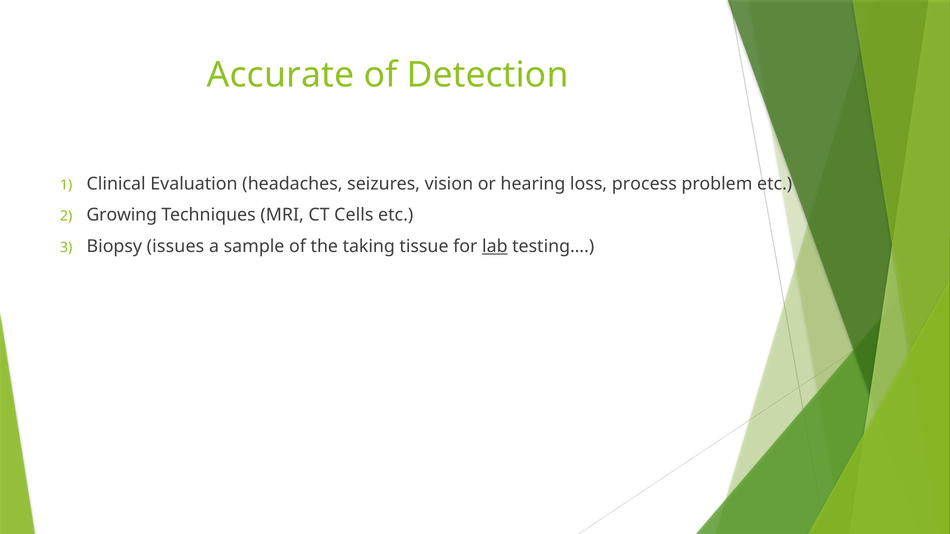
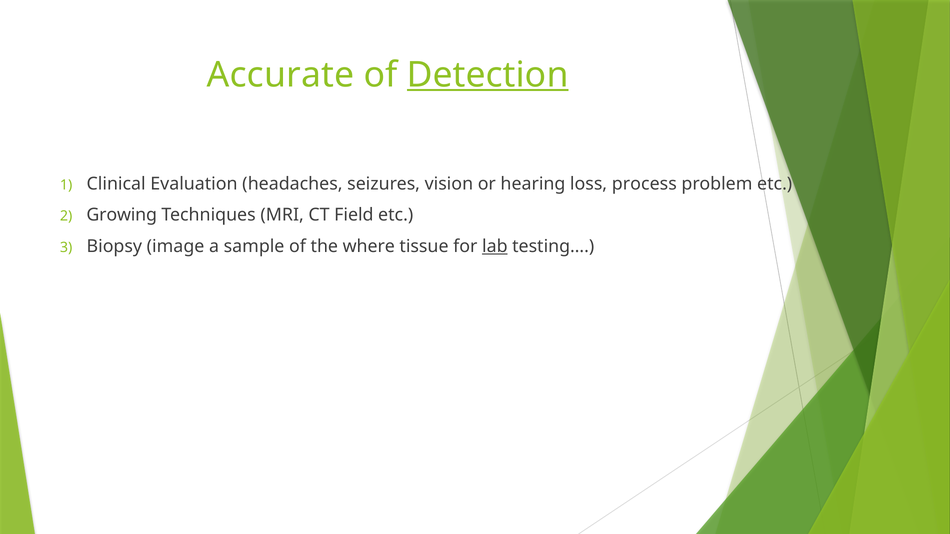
Detection underline: none -> present
Cells: Cells -> Field
issues: issues -> image
taking: taking -> where
